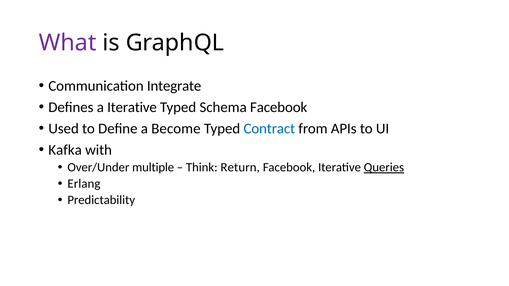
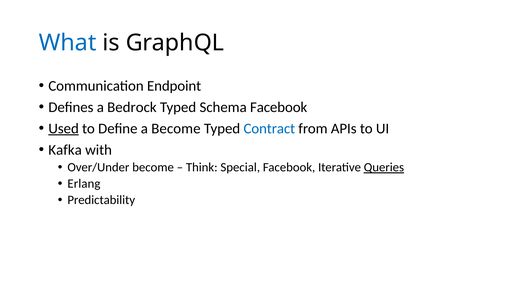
What colour: purple -> blue
Integrate: Integrate -> Endpoint
a Iterative: Iterative -> Bedrock
Used underline: none -> present
Over/Under multiple: multiple -> become
Return: Return -> Special
